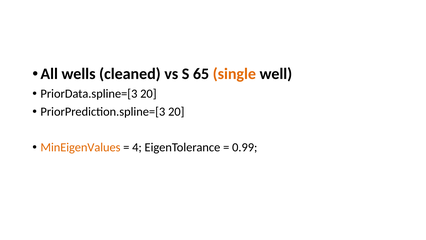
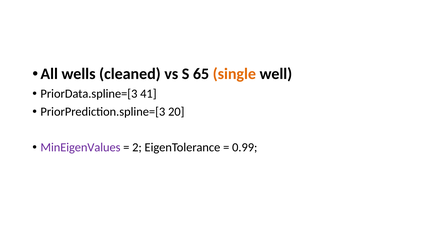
PriorData.spline=[3 20: 20 -> 41
MinEigenValues colour: orange -> purple
4: 4 -> 2
